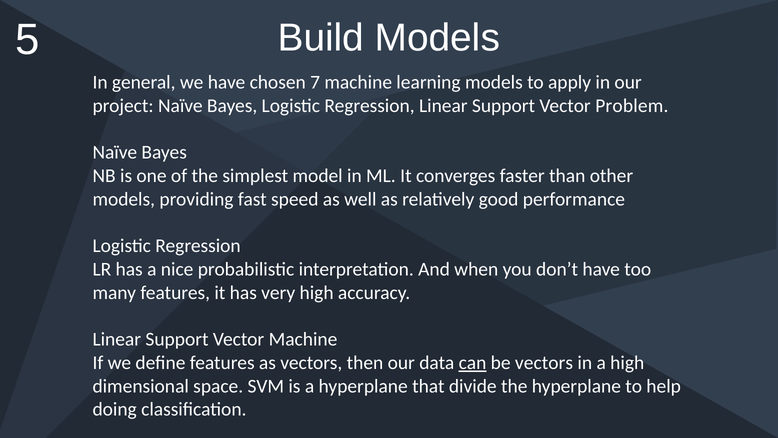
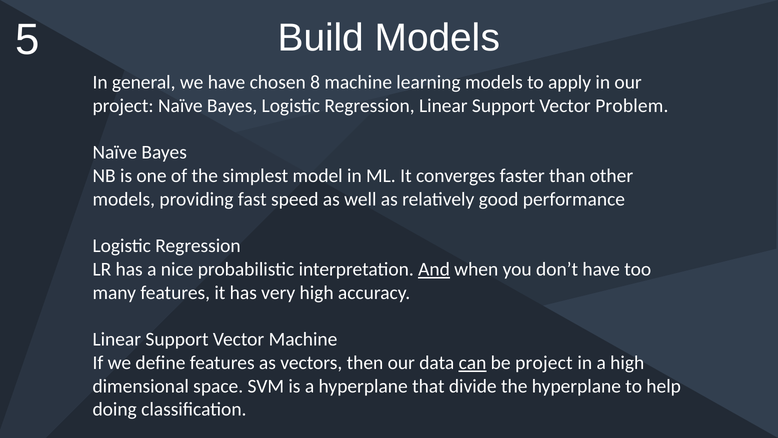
7: 7 -> 8
And underline: none -> present
be vectors: vectors -> project
